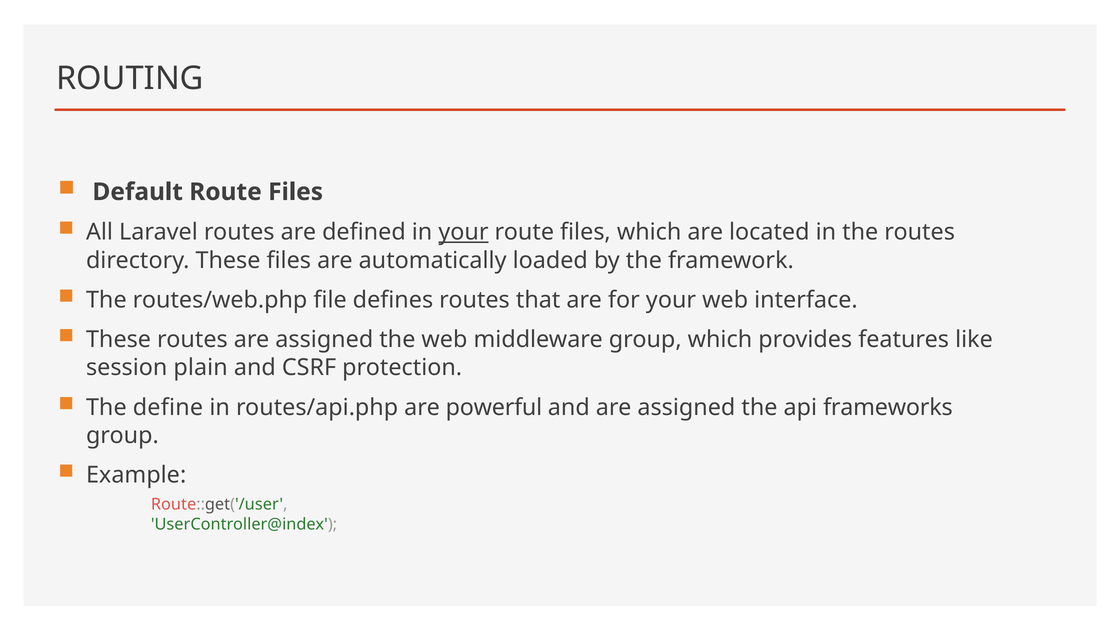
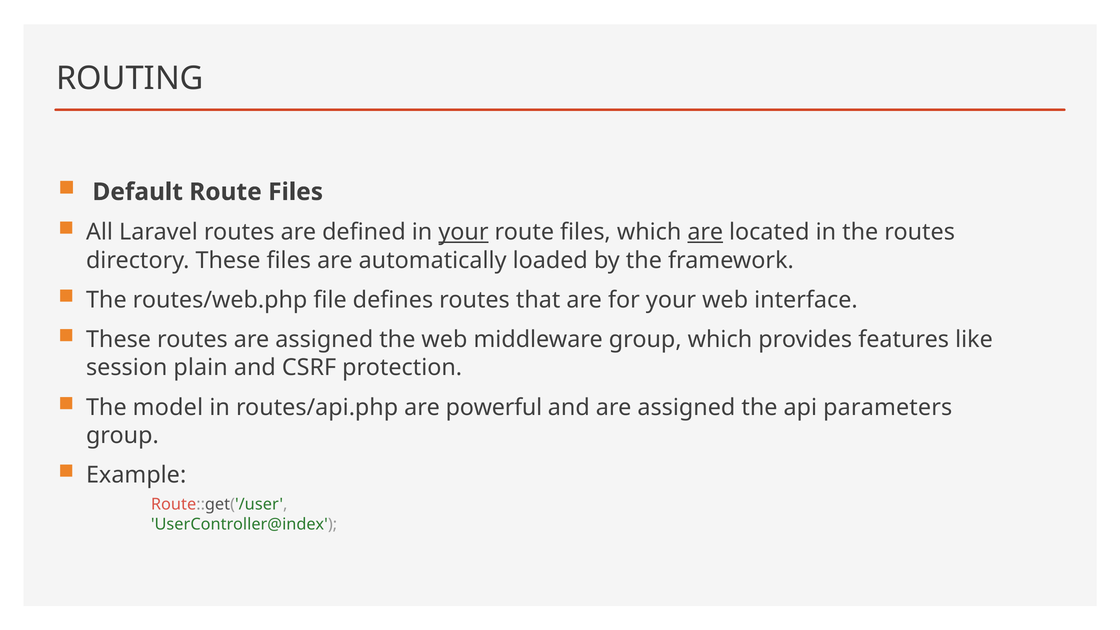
are at (705, 232) underline: none -> present
define: define -> model
frameworks: frameworks -> parameters
